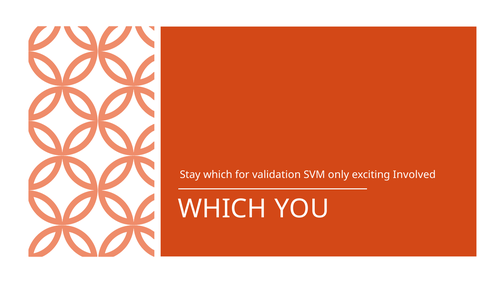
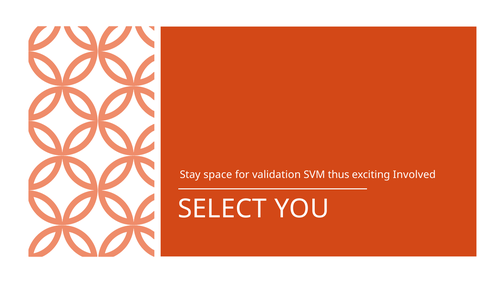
Stay which: which -> space
only: only -> thus
WHICH at (222, 209): WHICH -> SELECT
